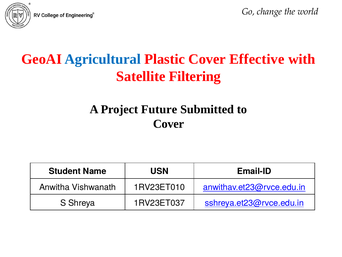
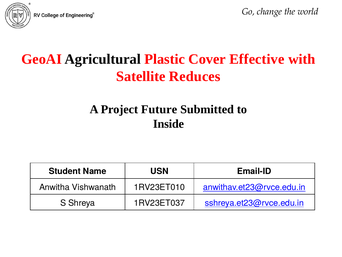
Agricultural colour: blue -> black
Filtering: Filtering -> Reduces
Cover at (169, 124): Cover -> Inside
